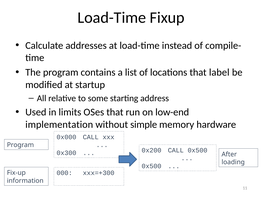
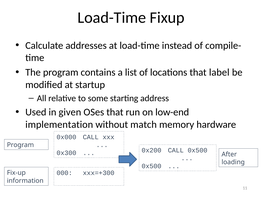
limits: limits -> given
simple: simple -> match
